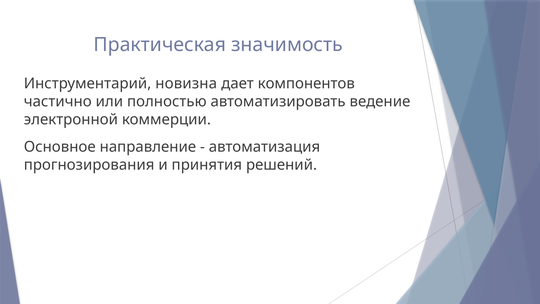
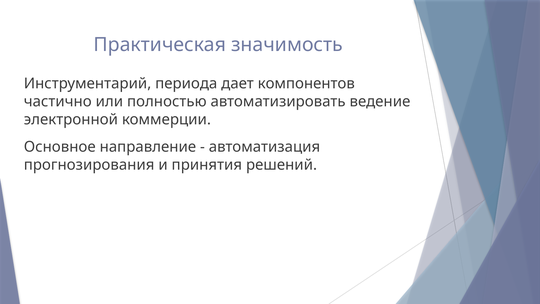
новизна: новизна -> периода
